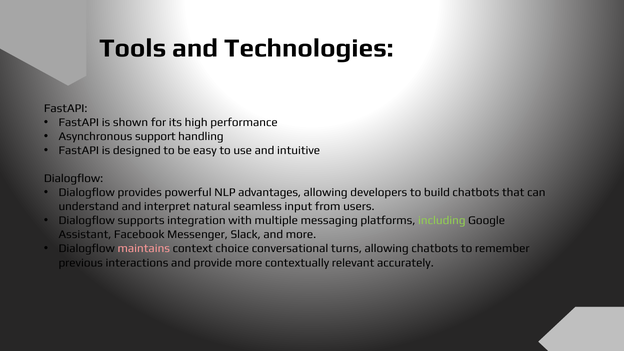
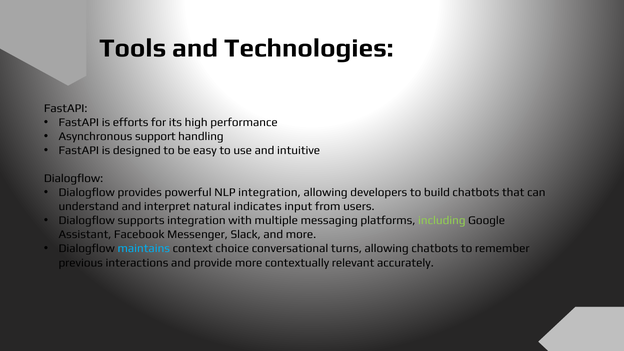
shown: shown -> efforts
NLP advantages: advantages -> integration
seamless: seamless -> indicates
maintains colour: pink -> light blue
